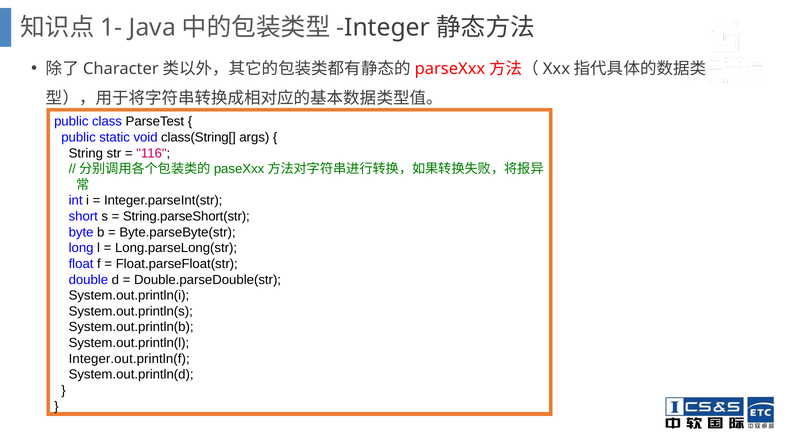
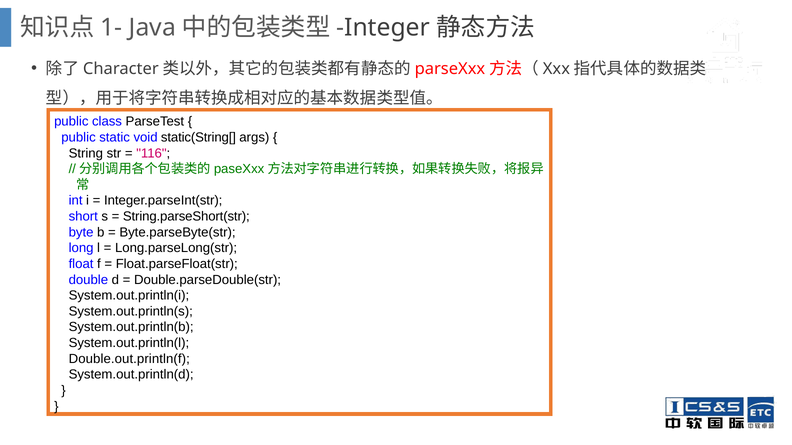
class(String[: class(String[ -> static(String[
Integer.out.println(f: Integer.out.println(f -> Double.out.println(f
